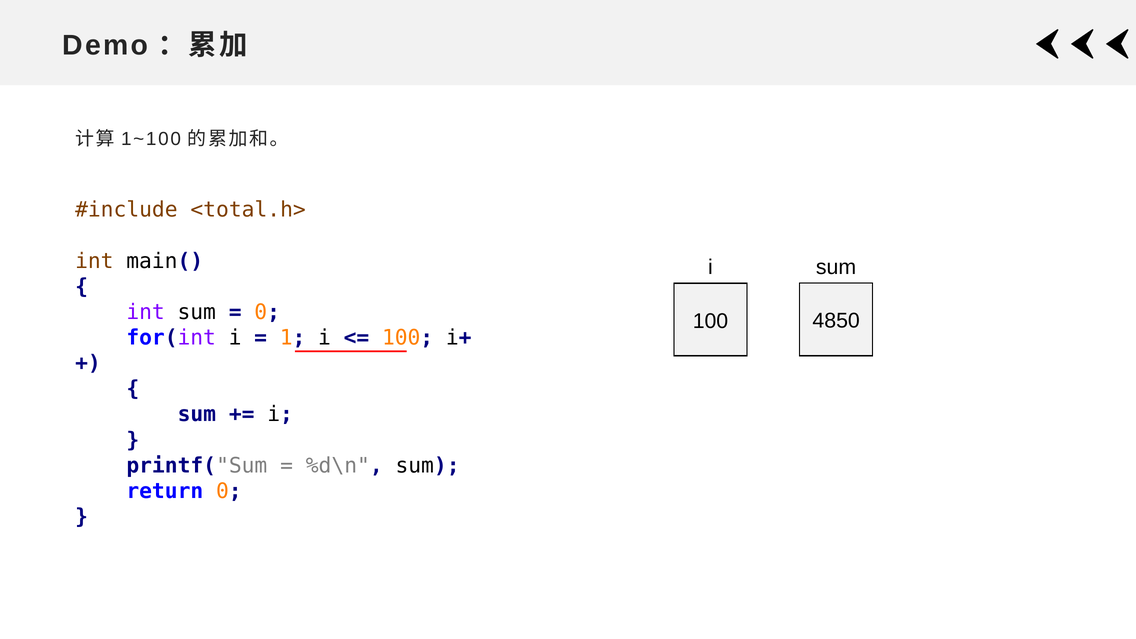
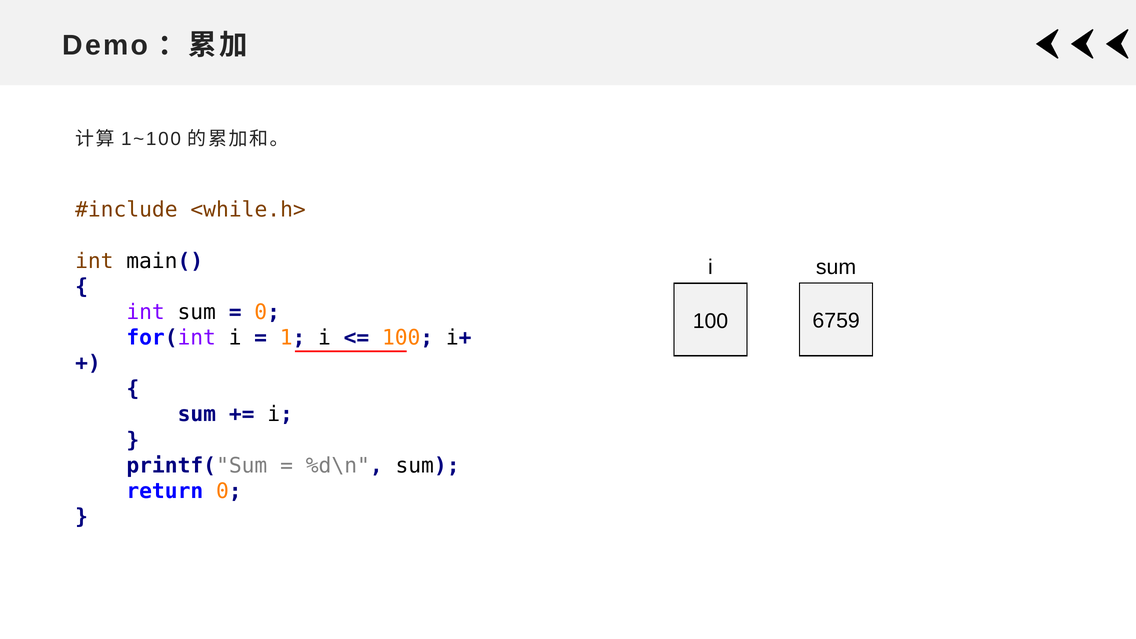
<total.h>: <total.h> -> <while.h>
4850: 4850 -> 6759
